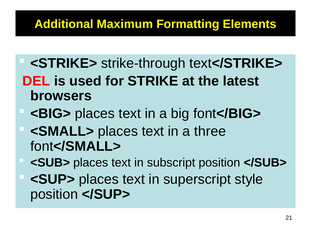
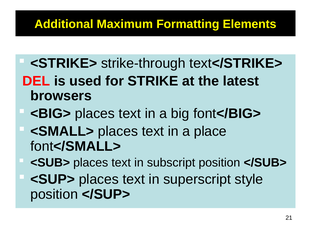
three: three -> place
